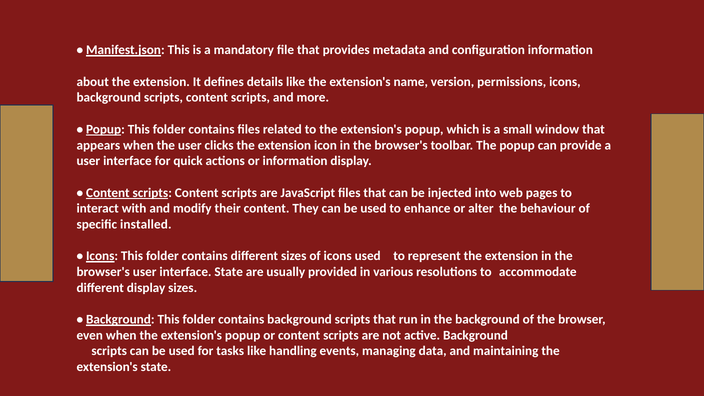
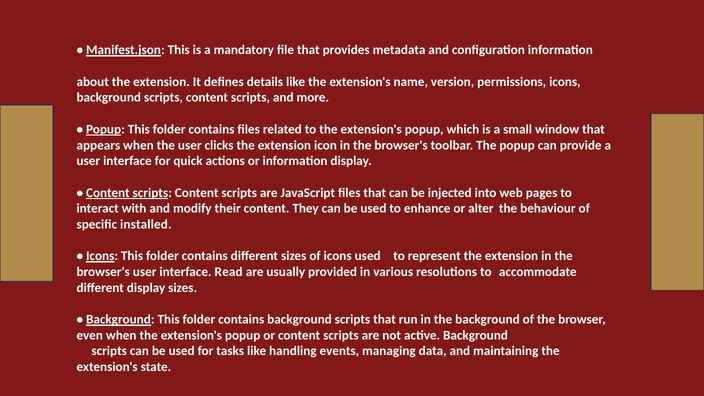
interface State: State -> Read
